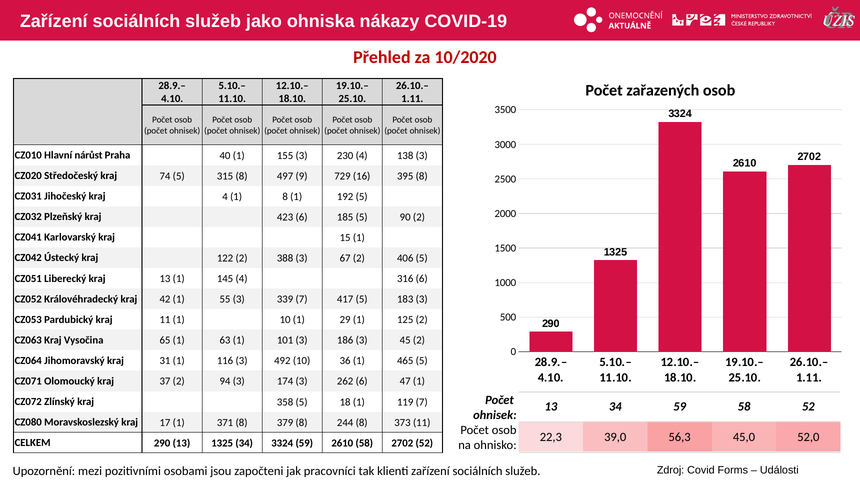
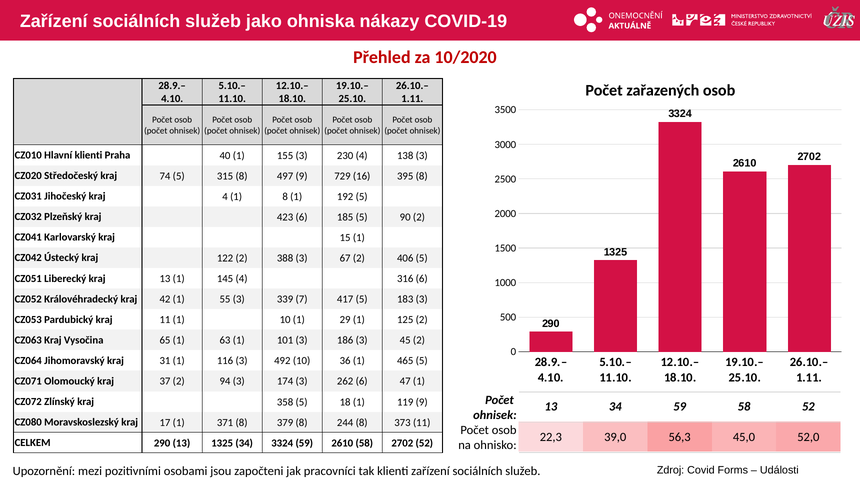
Hlavní nárůst: nárůst -> klienti
119 7: 7 -> 9
